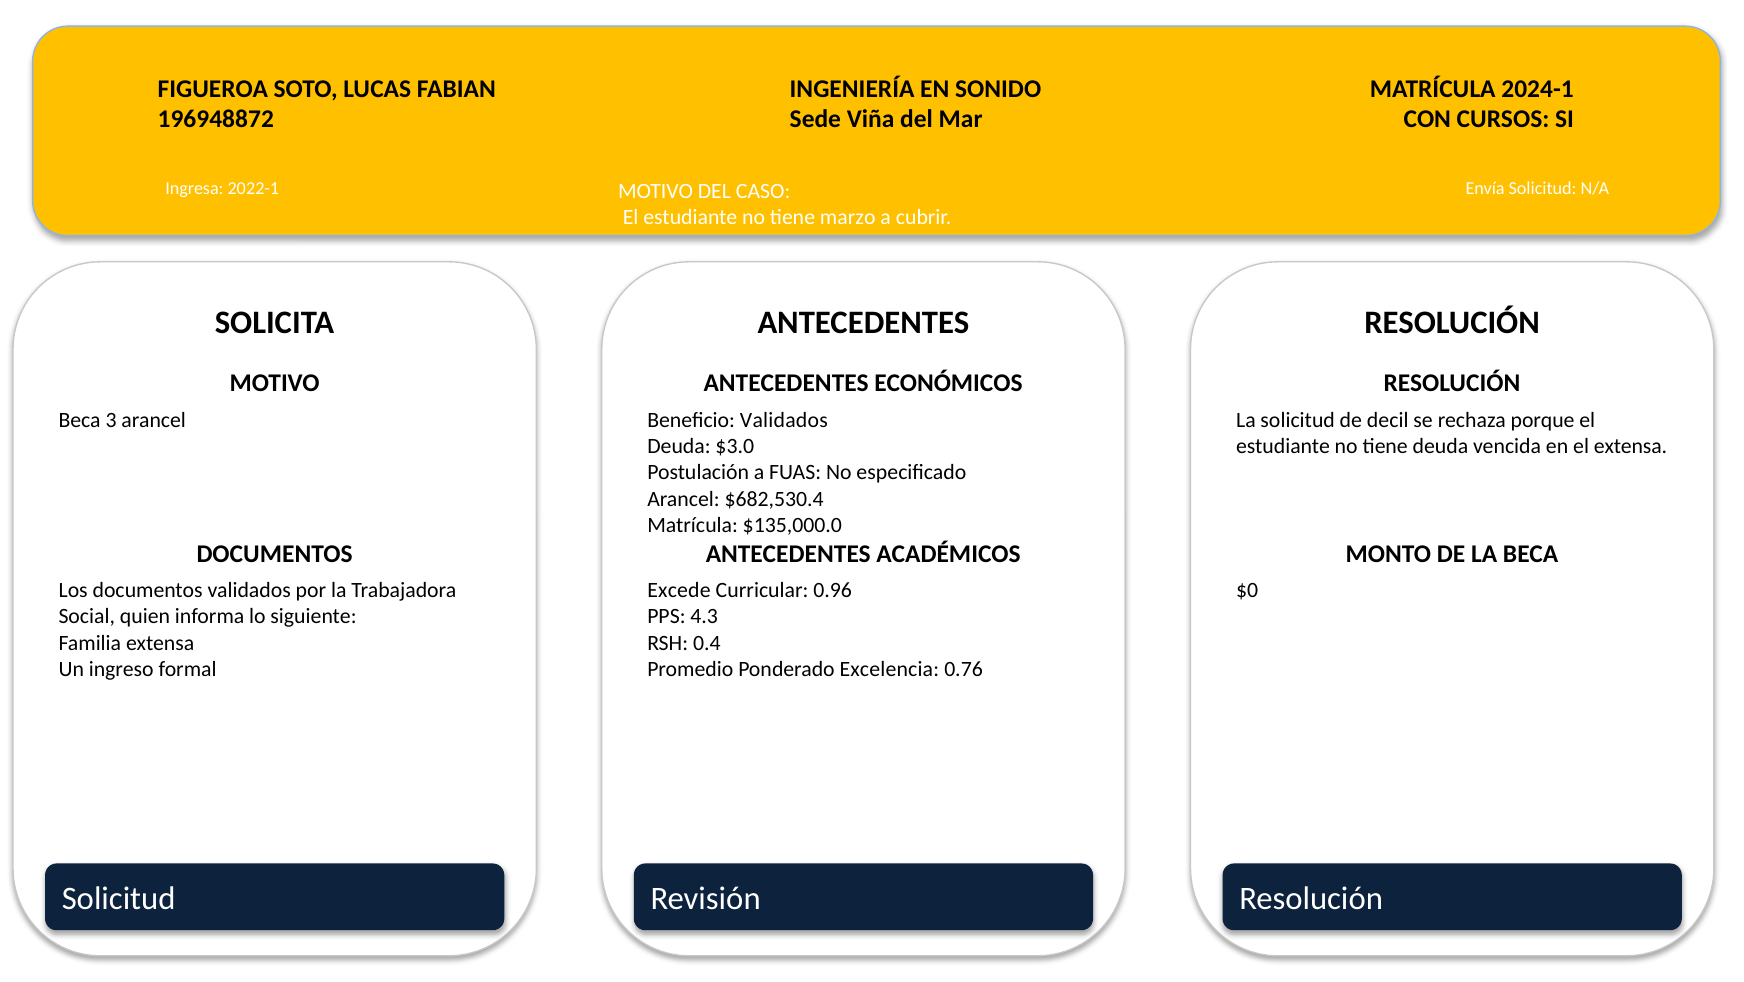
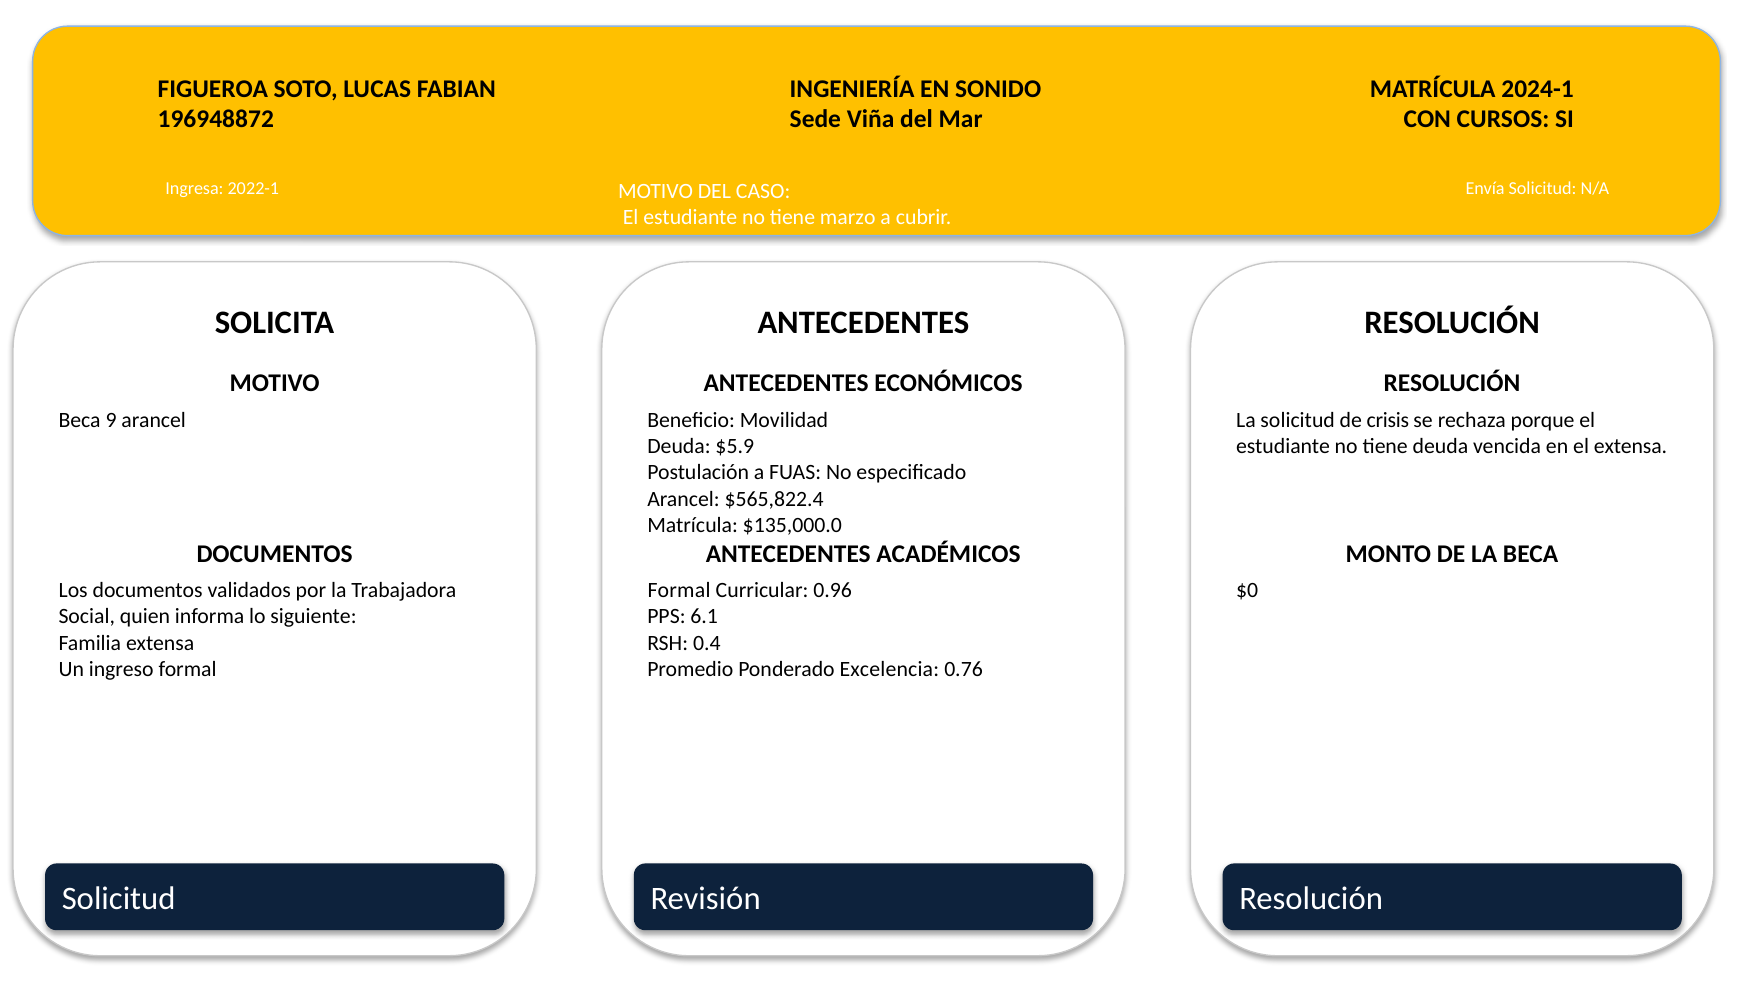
3: 3 -> 9
Beneficio Validados: Validados -> Movilidad
decil: decil -> crisis
$3.0: $3.0 -> $5.9
$682,530.4: $682,530.4 -> $565,822.4
Excede at (679, 590): Excede -> Formal
4.3: 4.3 -> 6.1
